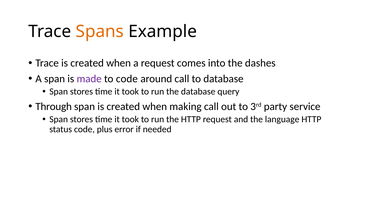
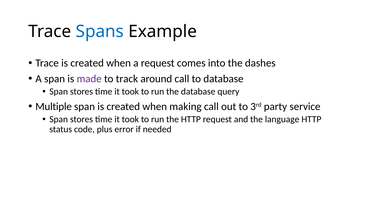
Spans colour: orange -> blue
to code: code -> track
Through: Through -> Multiple
